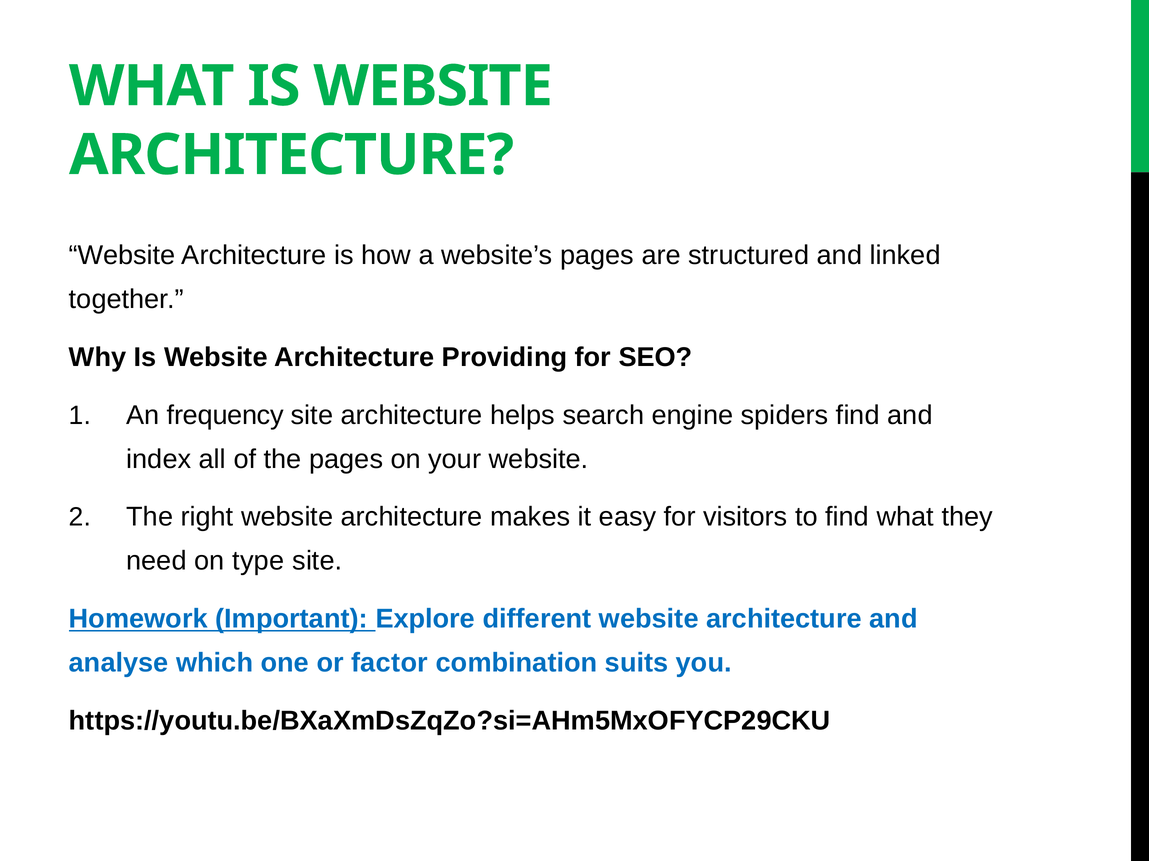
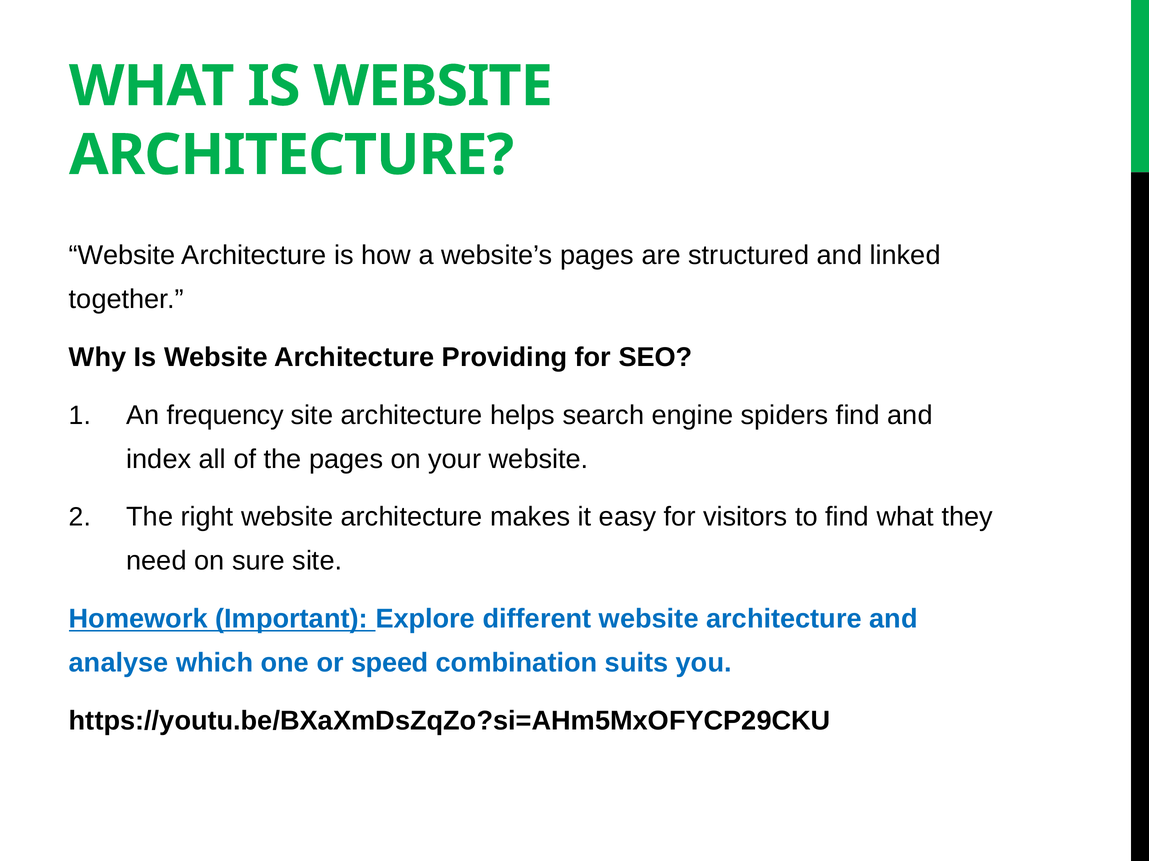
type: type -> sure
factor: factor -> speed
